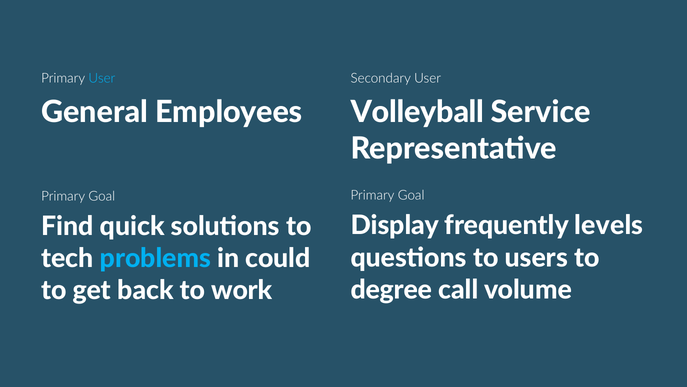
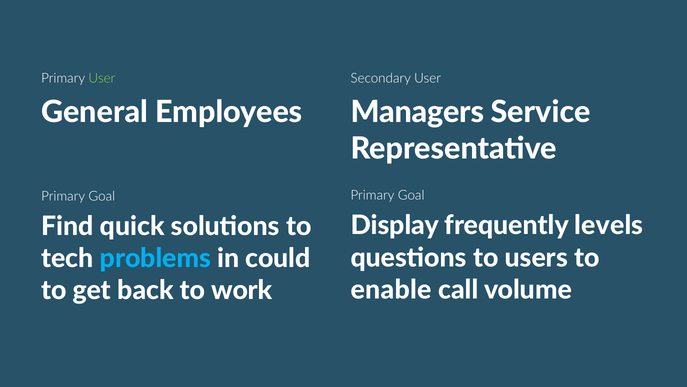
User at (102, 78) colour: light blue -> light green
Volleyball: Volleyball -> Managers
degree: degree -> enable
